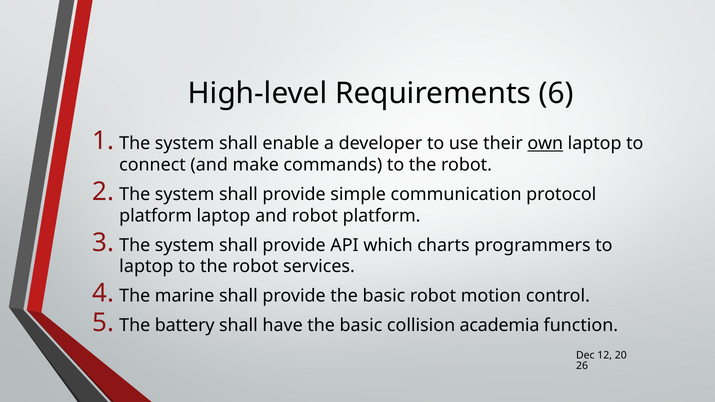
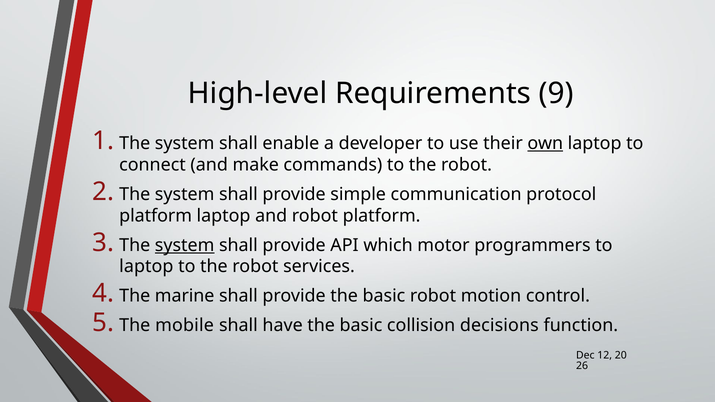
6: 6 -> 9
system at (185, 245) underline: none -> present
charts: charts -> motor
battery: battery -> mobile
academia: academia -> decisions
